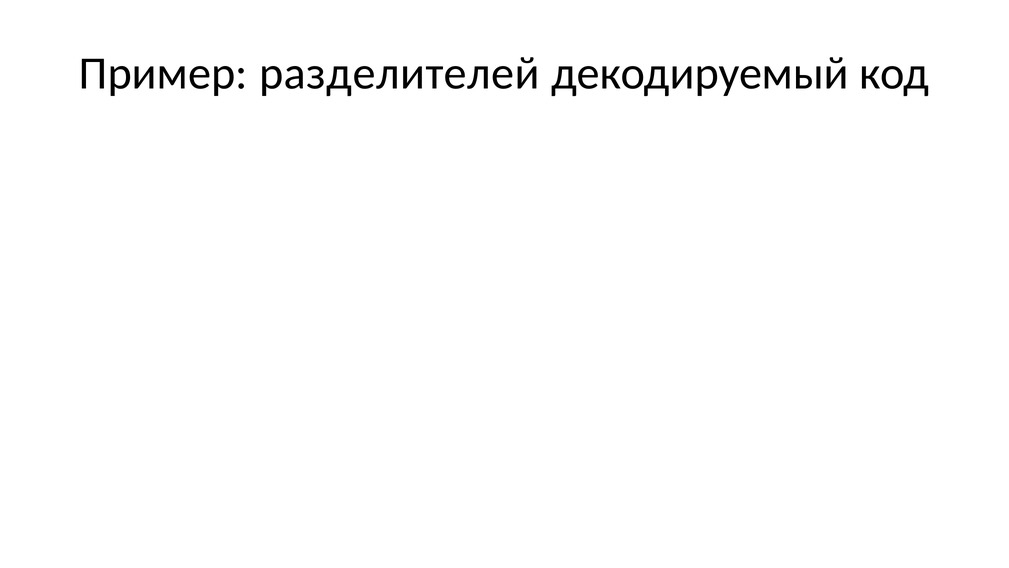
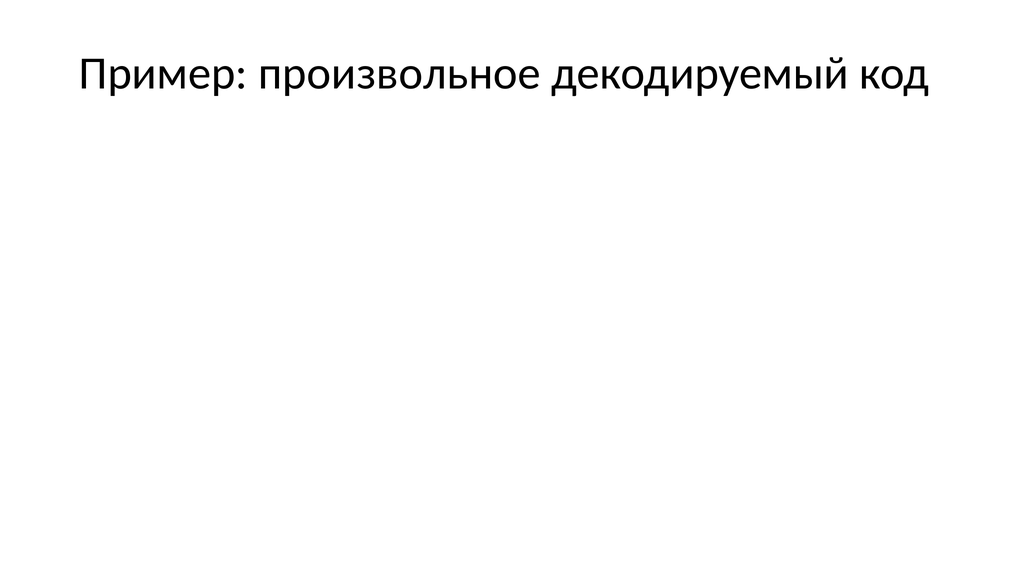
разделителей: разделителей -> произвольное
